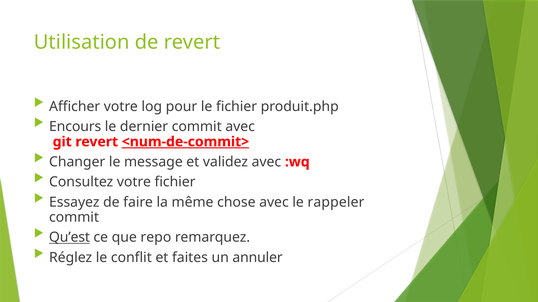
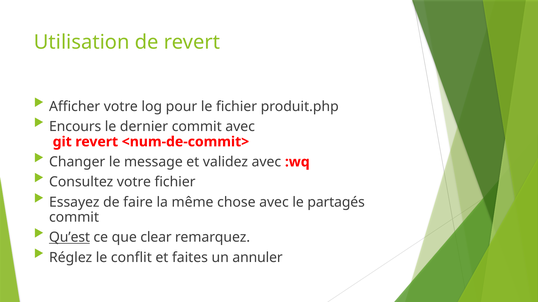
<num-de-commit> underline: present -> none
rappeler: rappeler -> partagés
repo: repo -> clear
